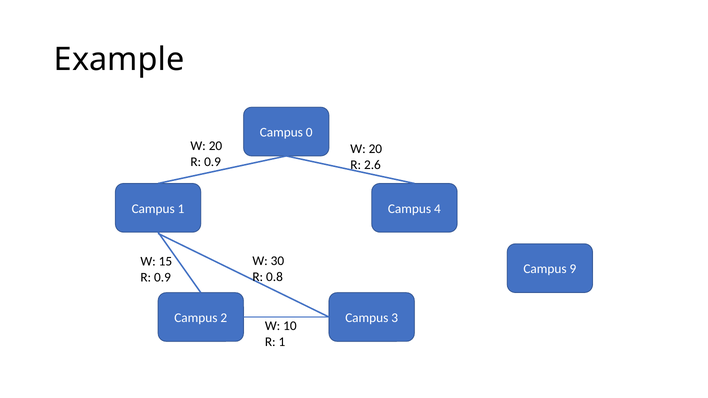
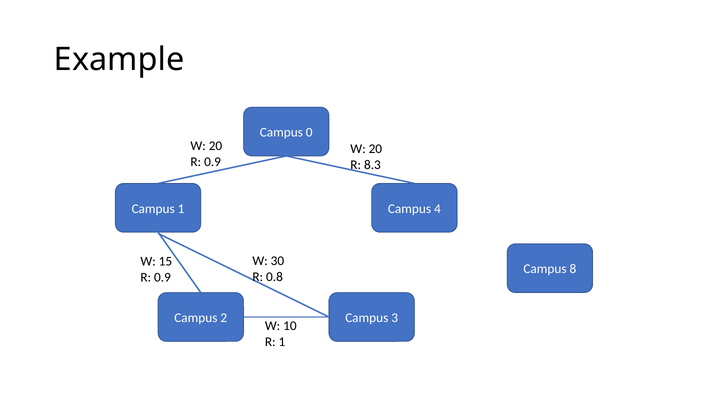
2.6: 2.6 -> 8.3
9: 9 -> 8
